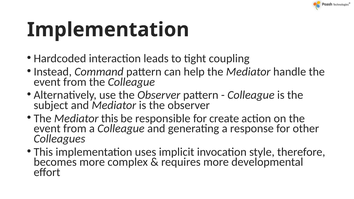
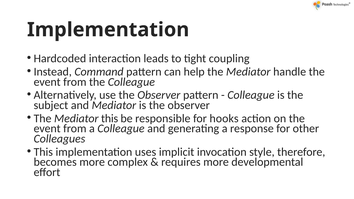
create: create -> hooks
